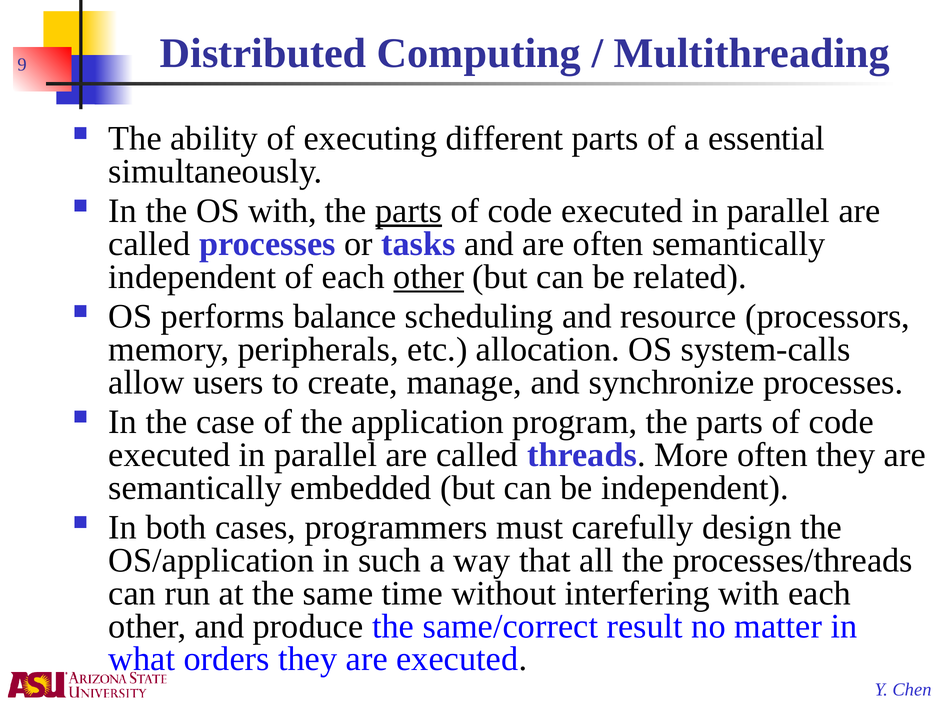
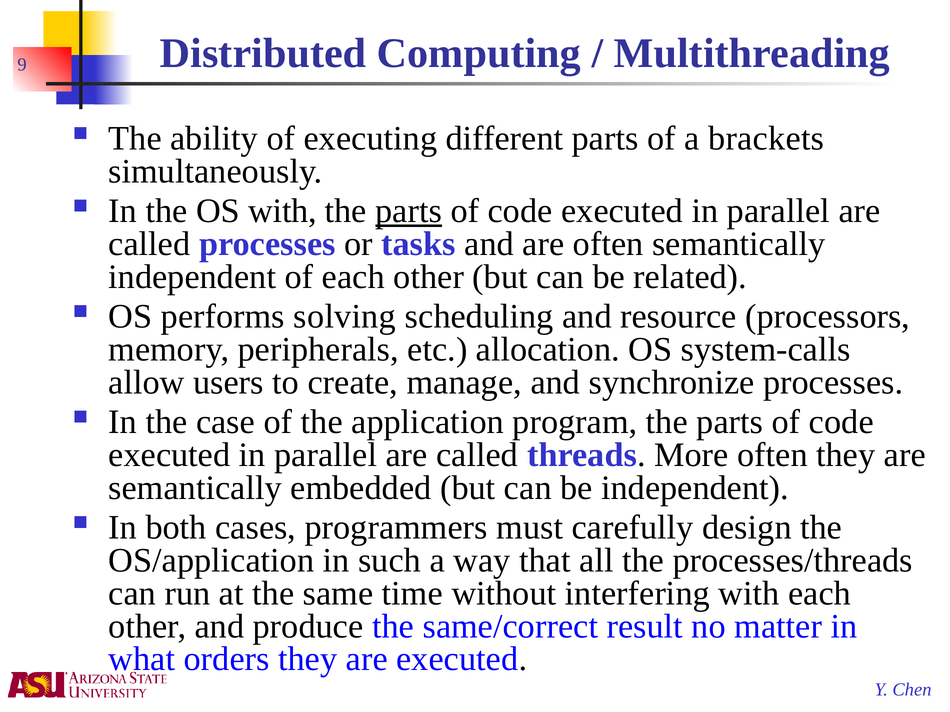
essential: essential -> brackets
other at (429, 277) underline: present -> none
balance: balance -> solving
